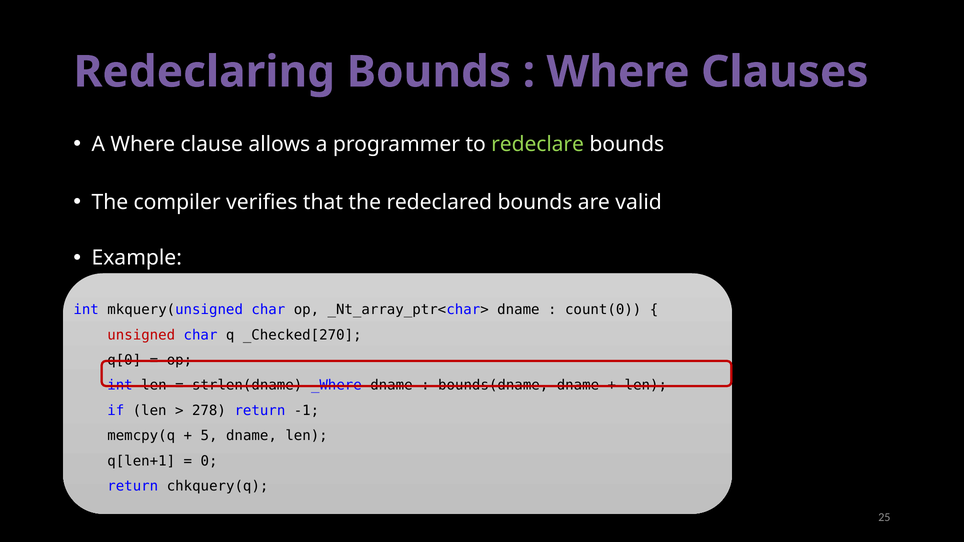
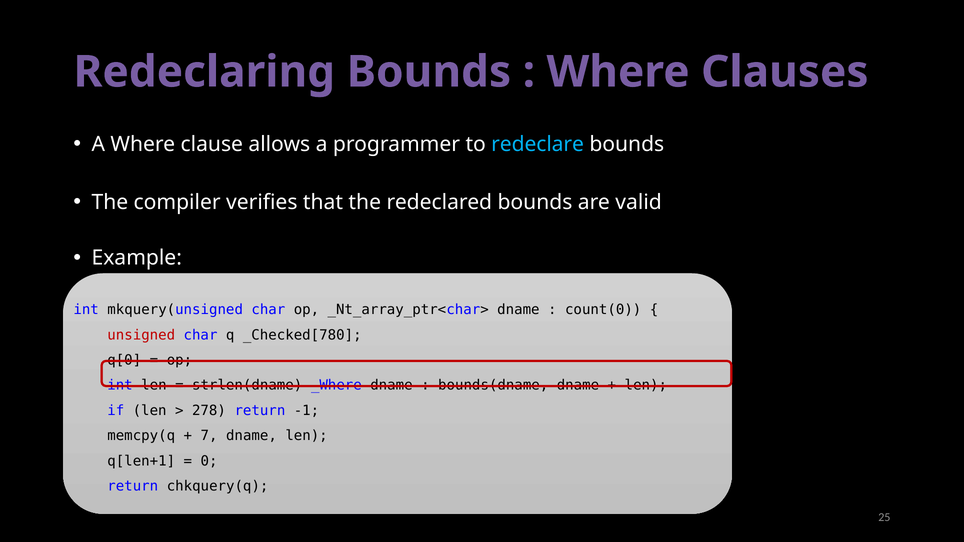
redeclare colour: light green -> light blue
_Checked[270: _Checked[270 -> _Checked[780
5: 5 -> 7
